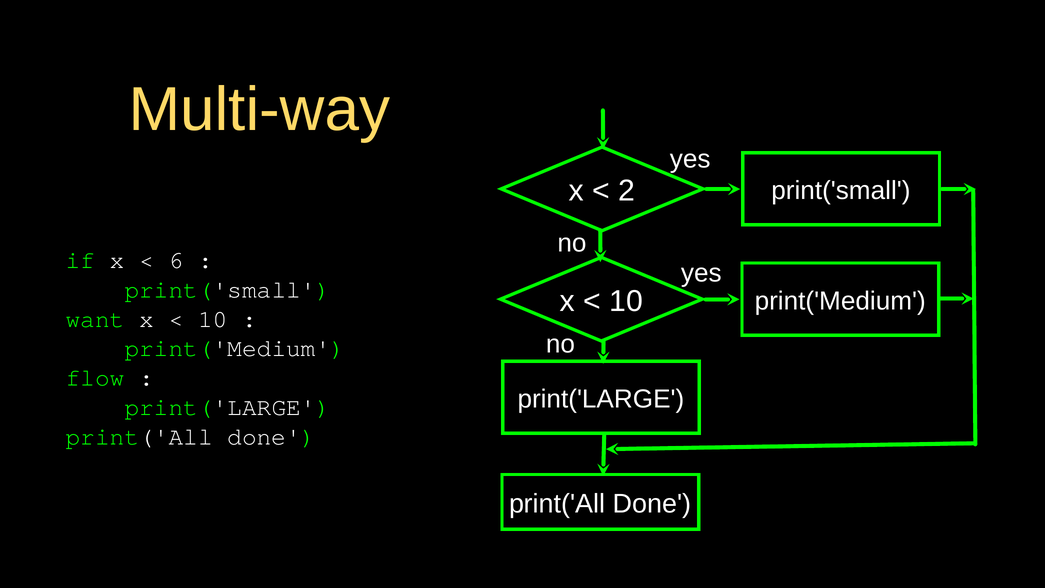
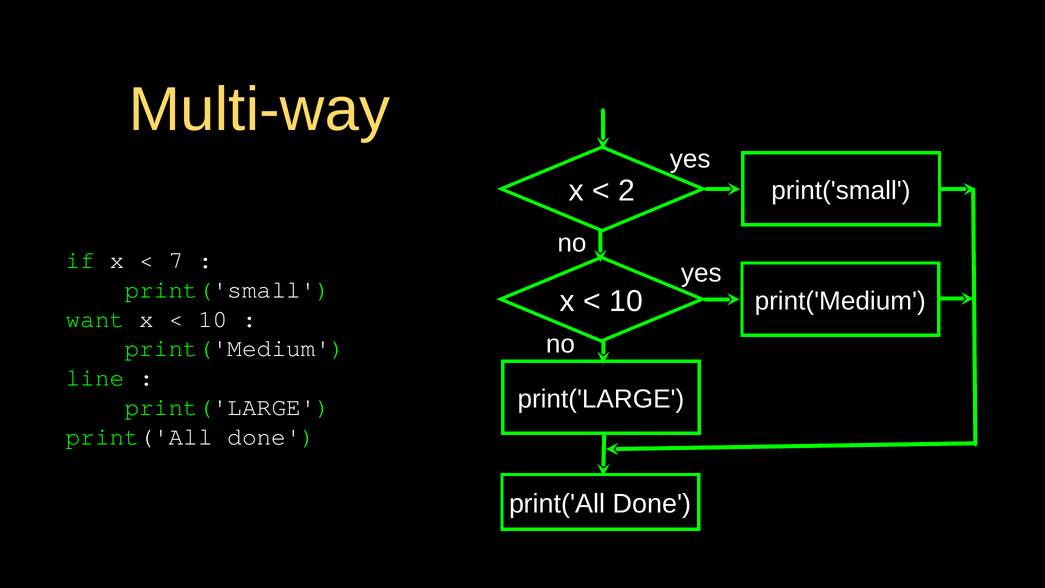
6: 6 -> 7
flow: flow -> line
